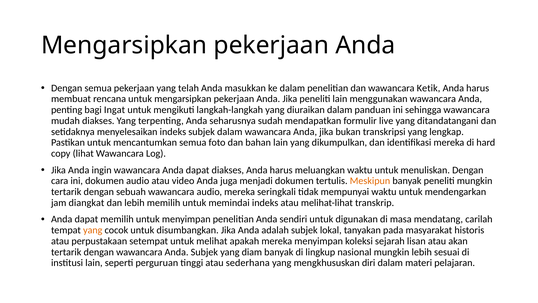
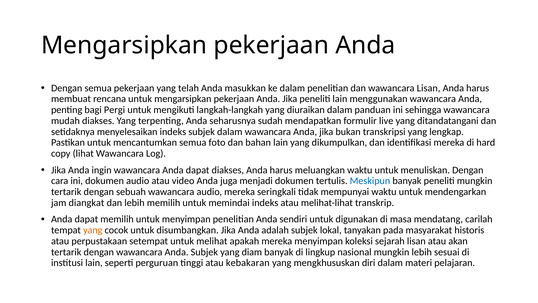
wawancara Ketik: Ketik -> Lisan
Ingat: Ingat -> Pergi
Meskipun colour: orange -> blue
sederhana: sederhana -> kebakaran
